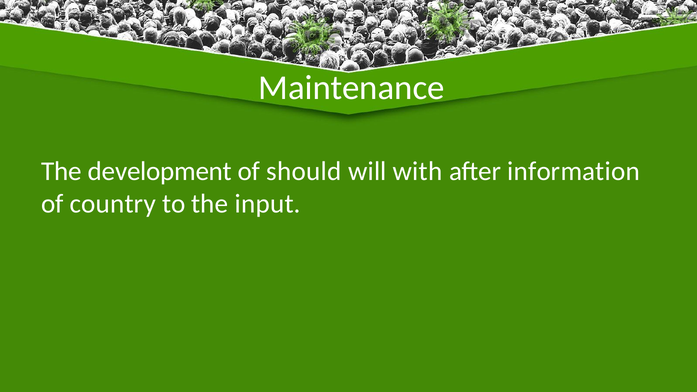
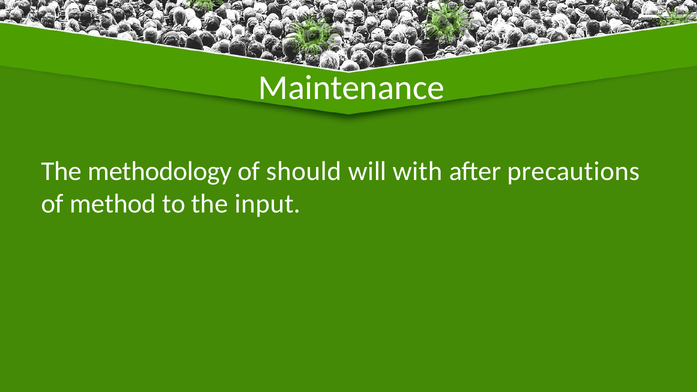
development: development -> methodology
information: information -> precautions
country: country -> method
